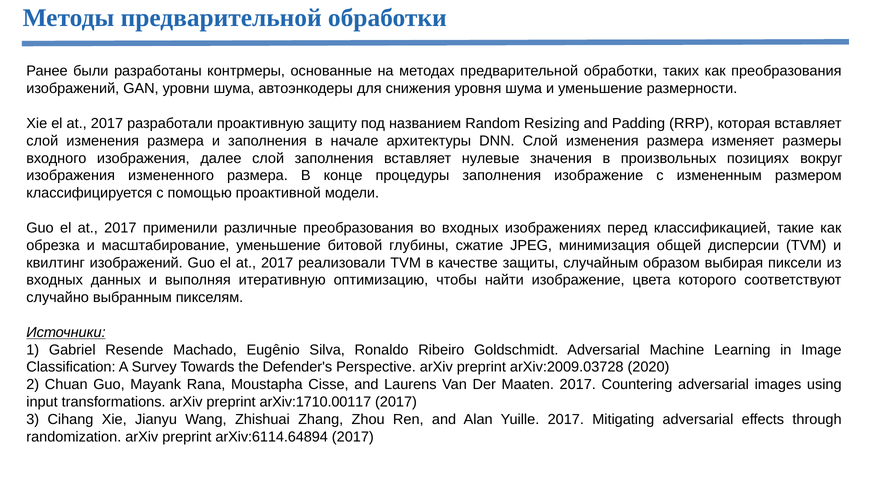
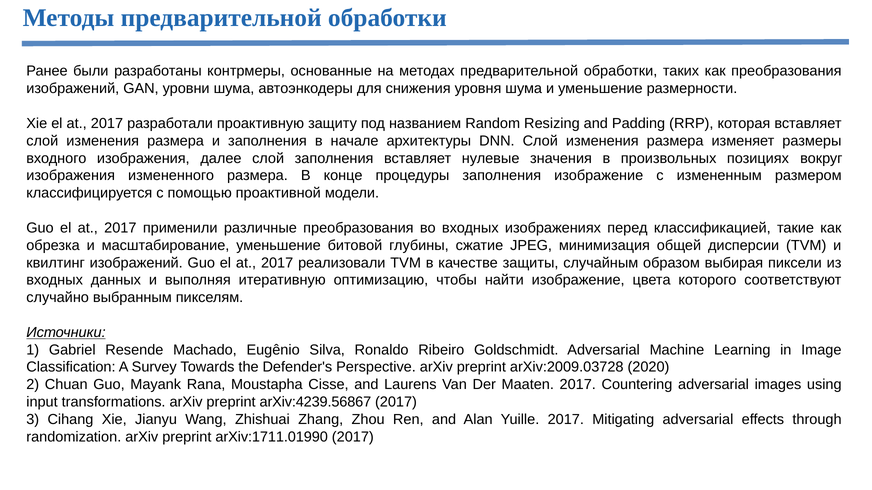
arXiv:1710.00117: arXiv:1710.00117 -> arXiv:4239.56867
arXiv:6114.64894: arXiv:6114.64894 -> arXiv:1711.01990
